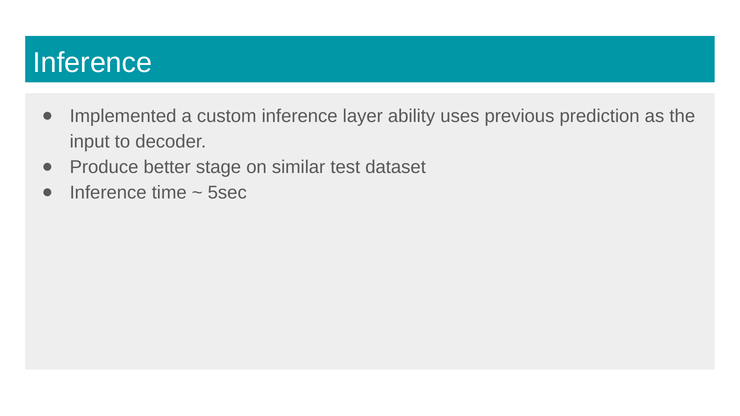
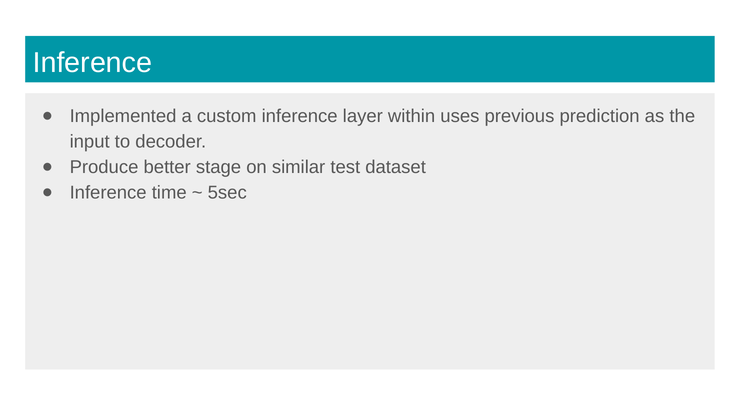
ability: ability -> within
